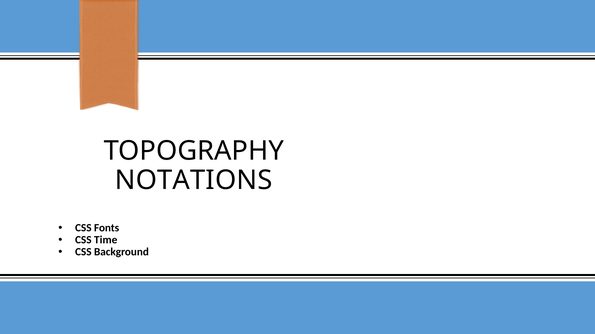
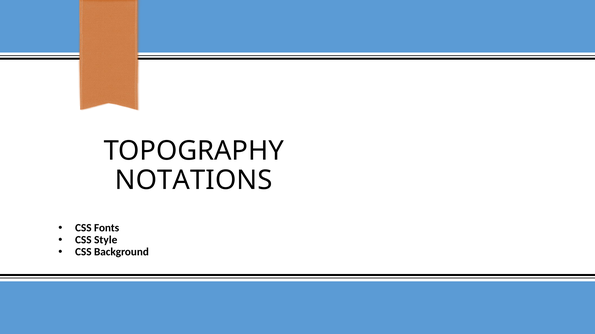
Time: Time -> Style
